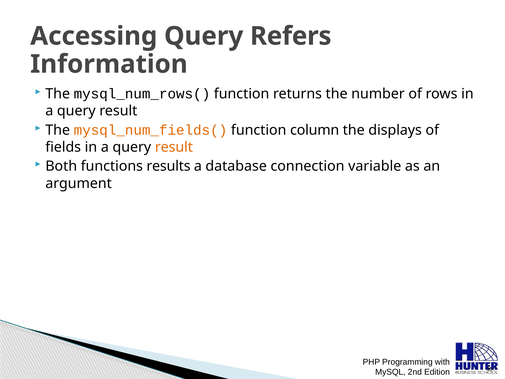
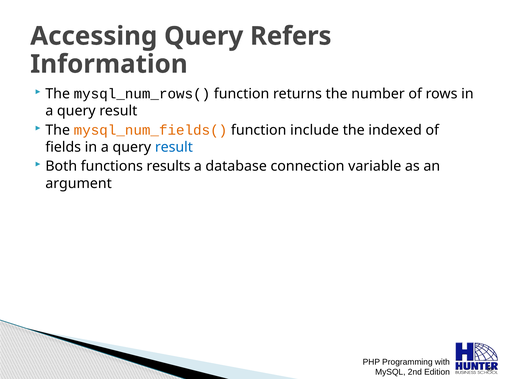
column: column -> include
displays: displays -> indexed
result at (174, 147) colour: orange -> blue
